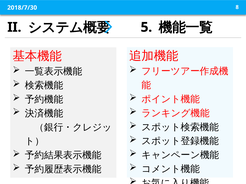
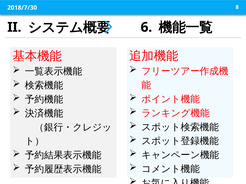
5: 5 -> 6
